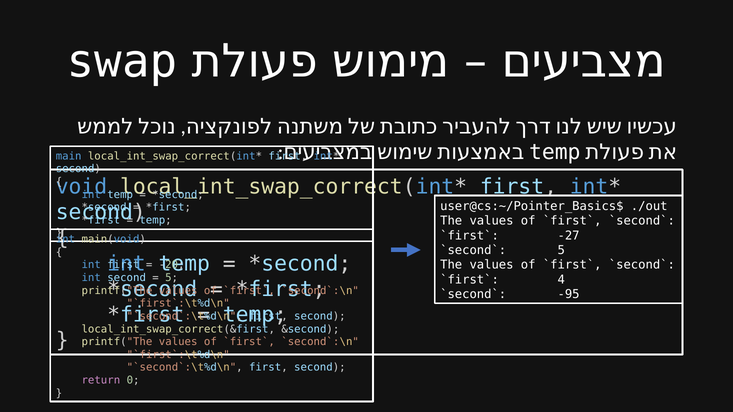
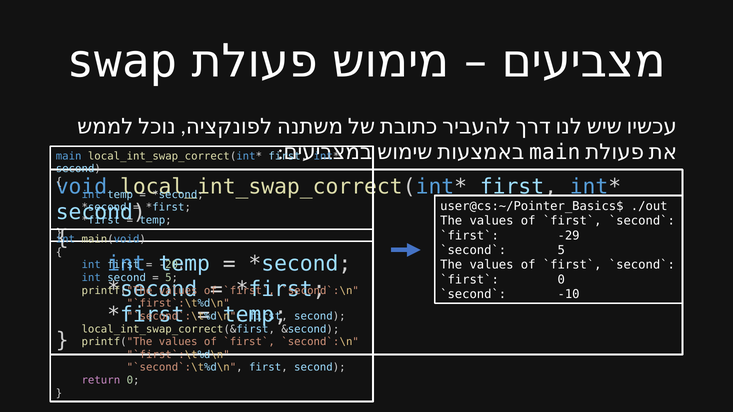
temp at (555, 152): temp -> main
-27: -27 -> -29
4 at (561, 280): 4 -> 0
-95: -95 -> -10
